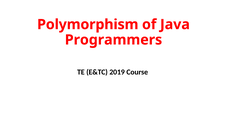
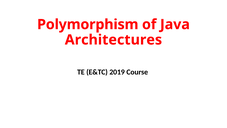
Programmers: Programmers -> Architectures
